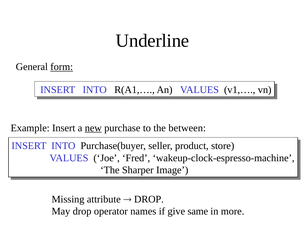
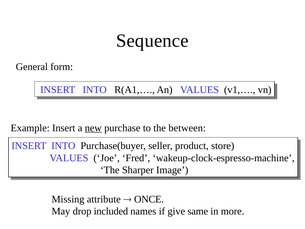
Underline: Underline -> Sequence
form underline: present -> none
DROP at (149, 199): DROP -> ONCE
operator: operator -> included
